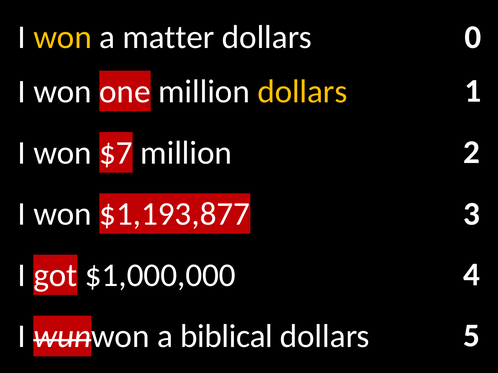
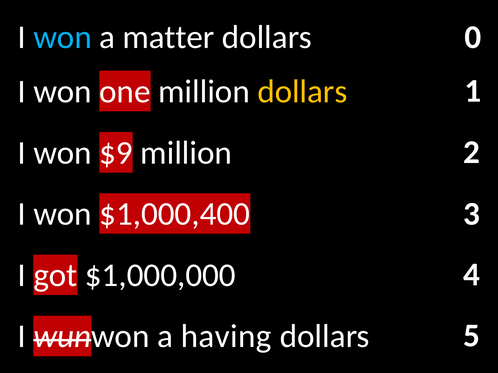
won at (63, 37) colour: yellow -> light blue
$7: $7 -> $9
$1,193,877: $1,193,877 -> $1,000,400
biblical: biblical -> having
